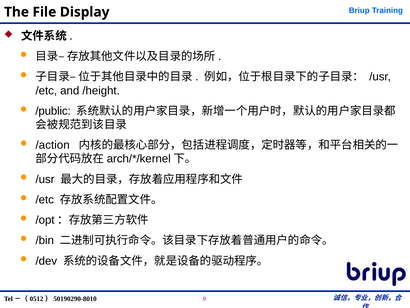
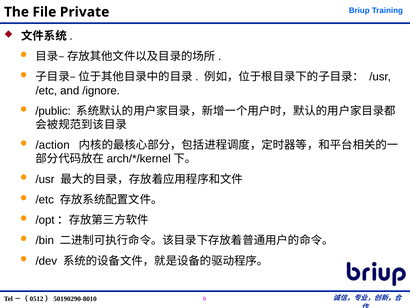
Display: Display -> Private
/height: /height -> /ignore
